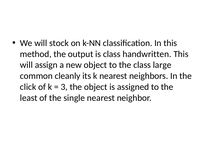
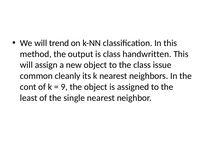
stock: stock -> trend
large: large -> issue
click: click -> cont
3: 3 -> 9
